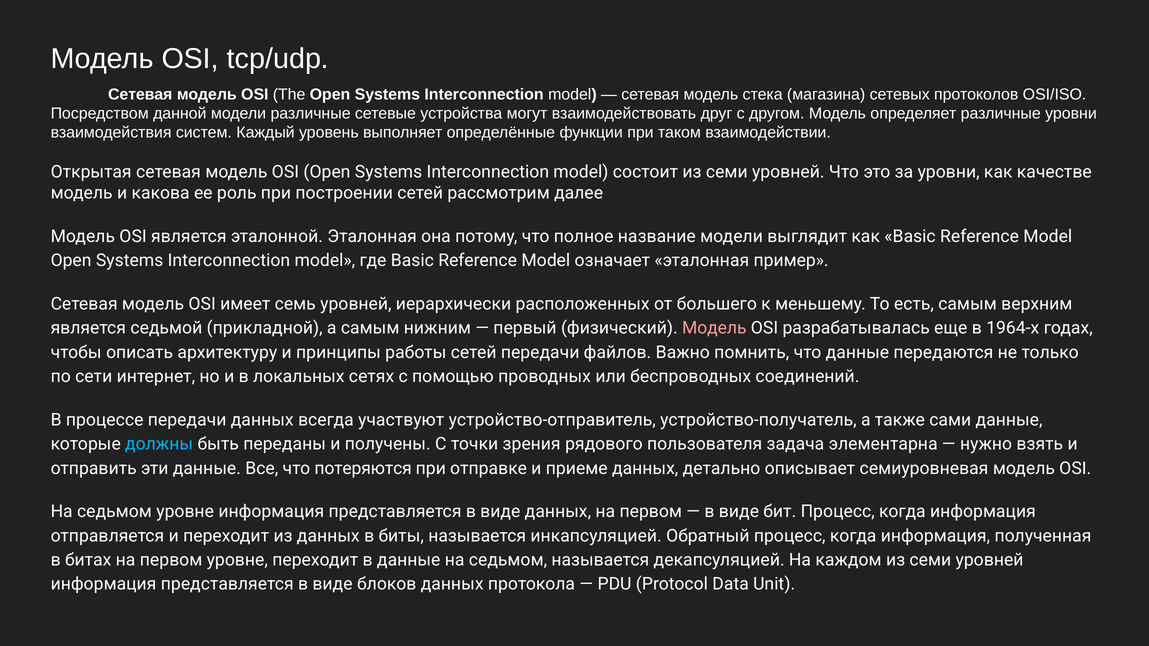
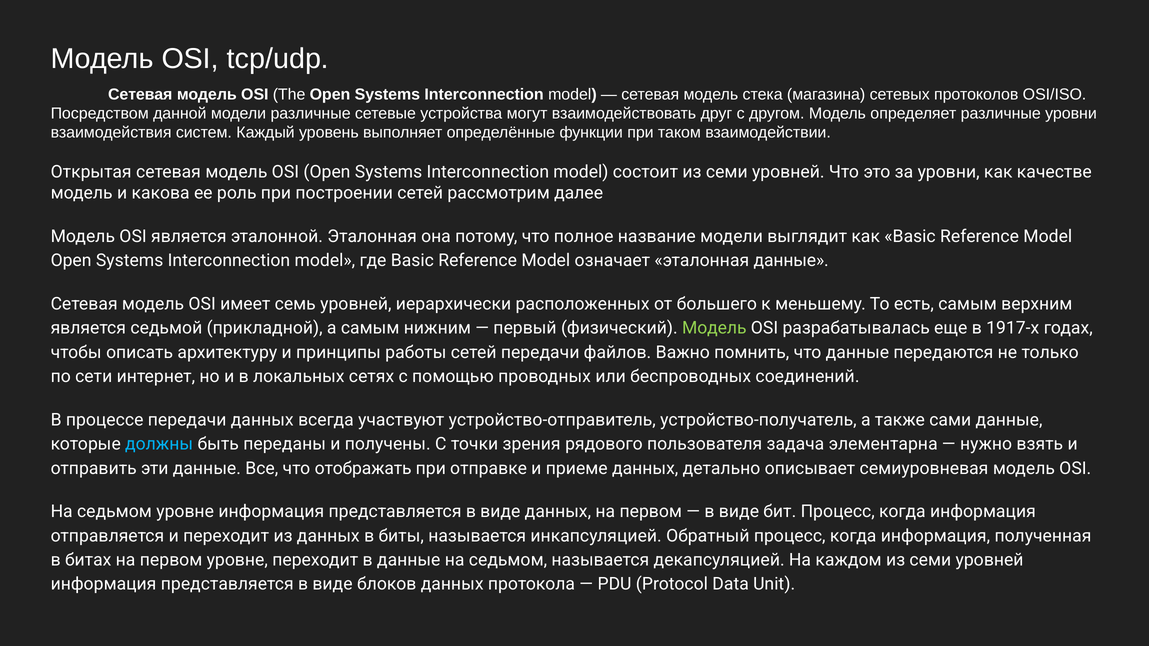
эталонная пример: пример -> данные
Модель at (714, 328) colour: pink -> light green
1964-х: 1964-х -> 1917-х
потеряются: потеряются -> отображать
